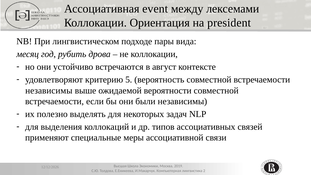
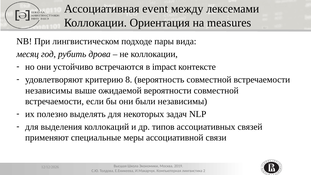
president: president -> measures
август: август -> impact
5: 5 -> 8
